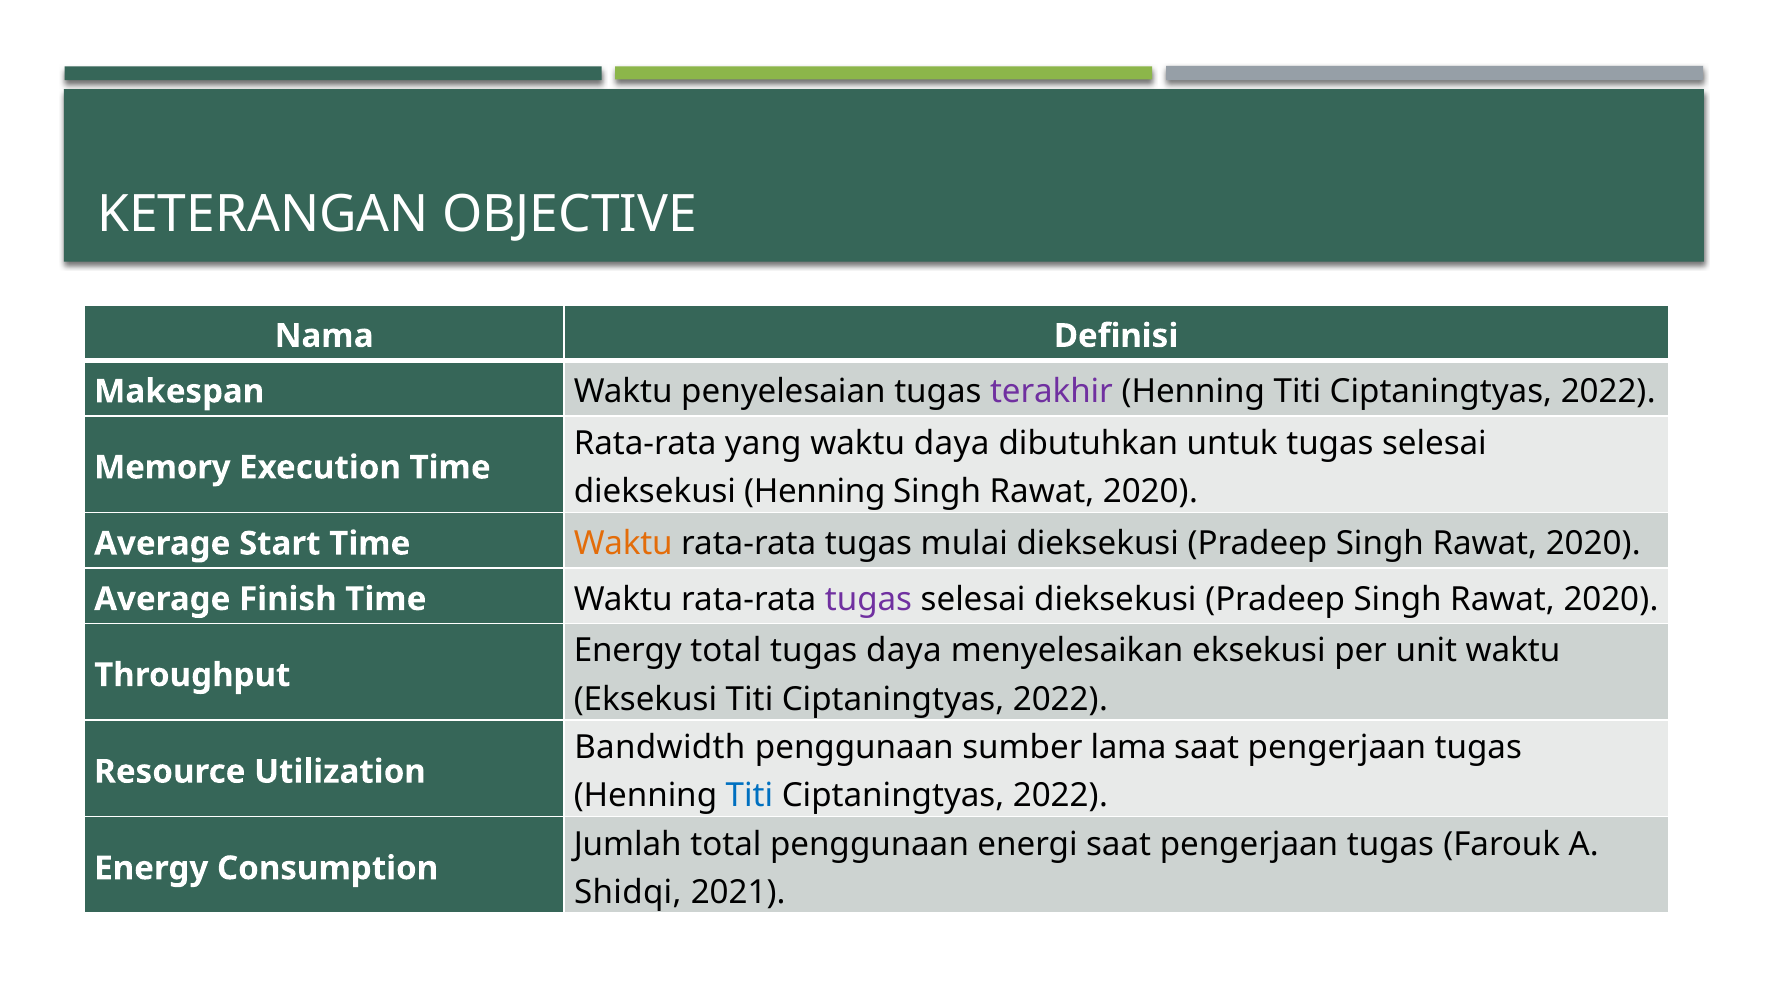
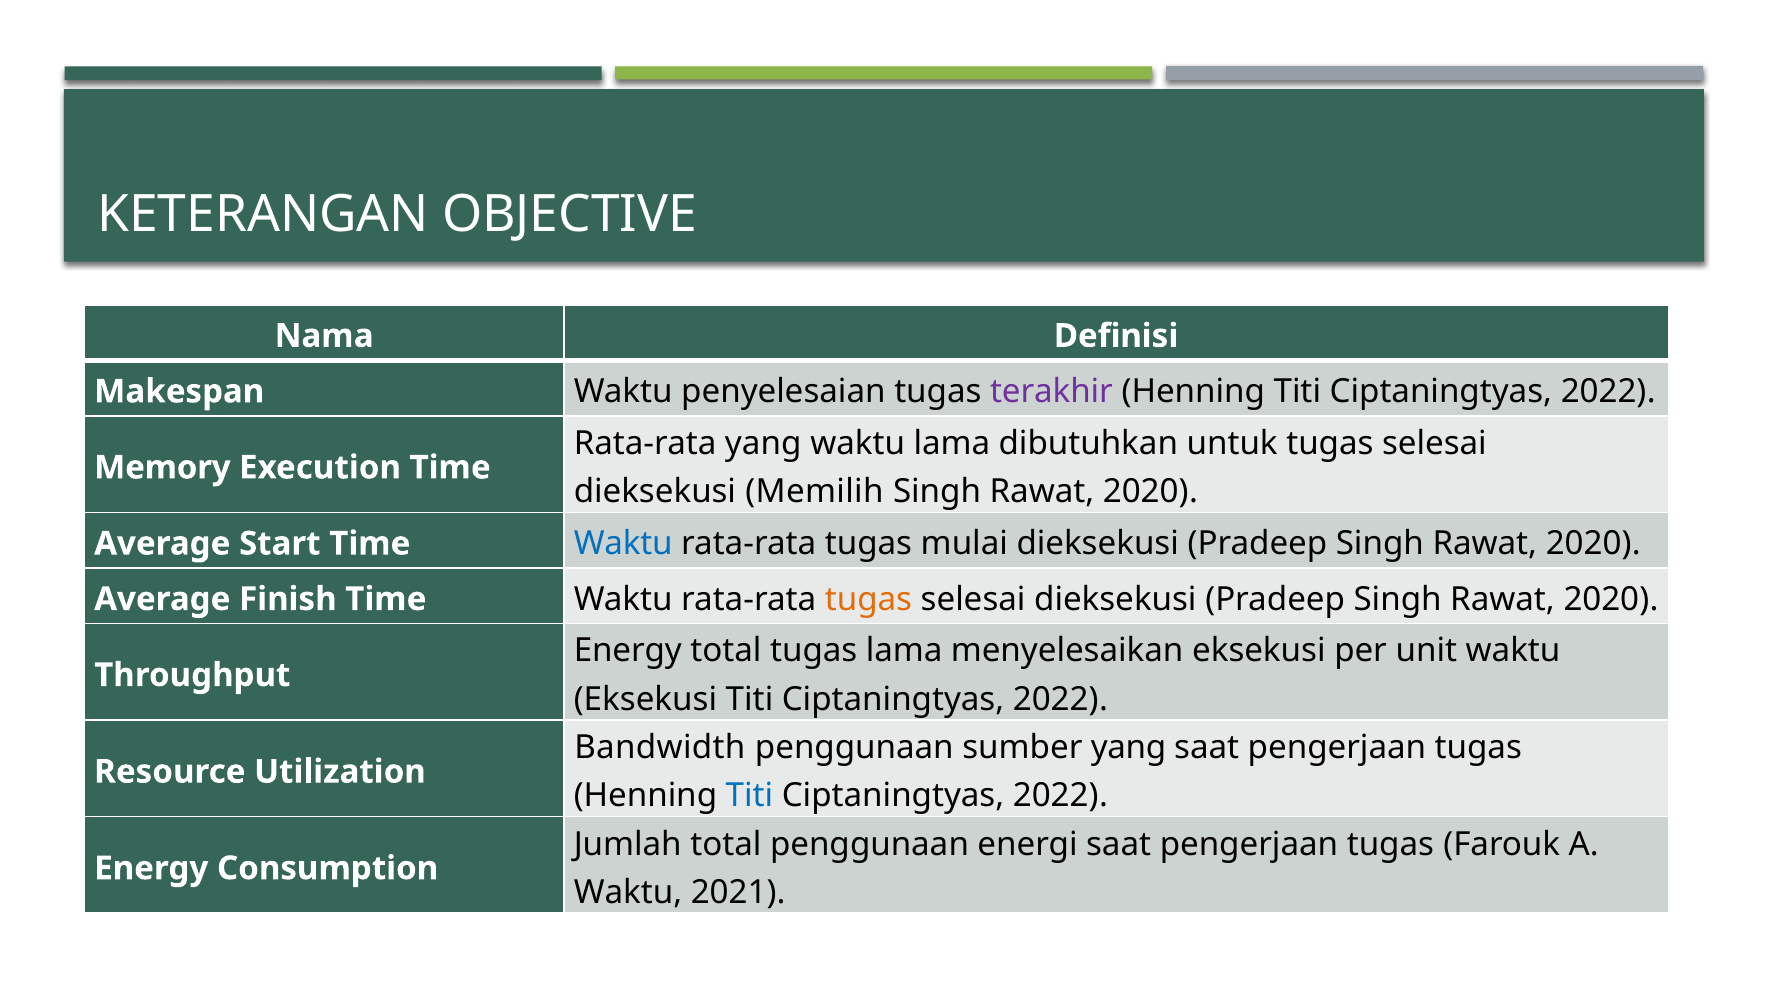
waktu daya: daya -> lama
dieksekusi Henning: Henning -> Memilih
Waktu at (623, 543) colour: orange -> blue
tugas at (868, 599) colour: purple -> orange
tugas daya: daya -> lama
sumber lama: lama -> yang
Shidqi at (628, 892): Shidqi -> Waktu
